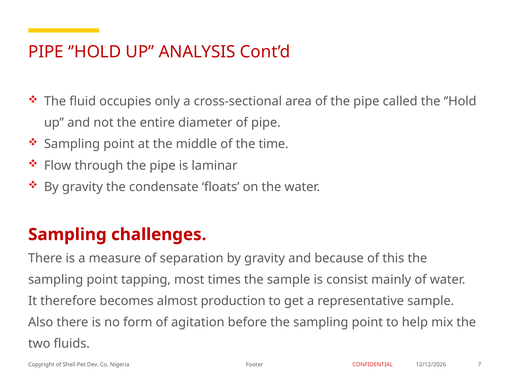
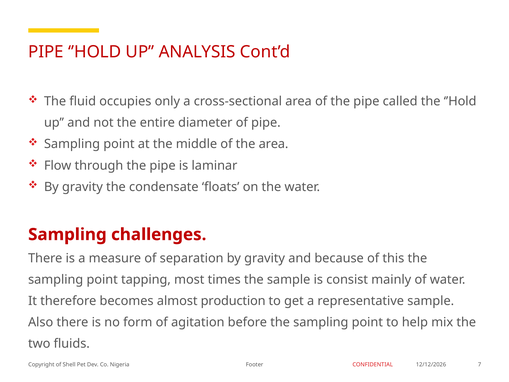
the time: time -> area
